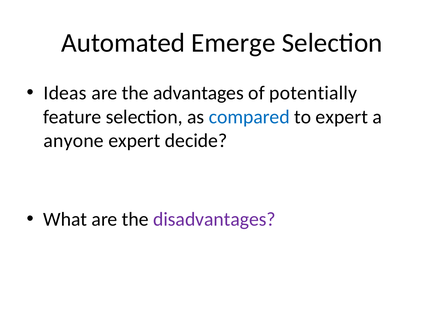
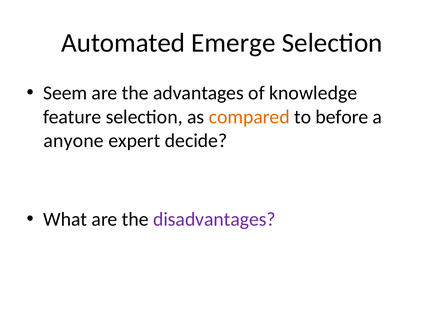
Ideas: Ideas -> Seem
potentially: potentially -> knowledge
compared colour: blue -> orange
to expert: expert -> before
